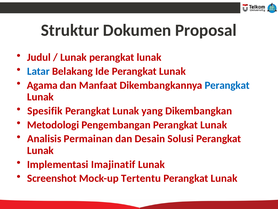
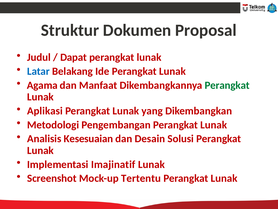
Lunak at (73, 57): Lunak -> Dapat
Perangkat at (227, 85) colour: blue -> green
Spesifik: Spesifik -> Aplikasi
Permainan: Permainan -> Kesesuaian
